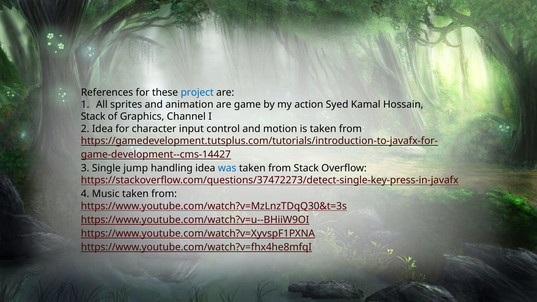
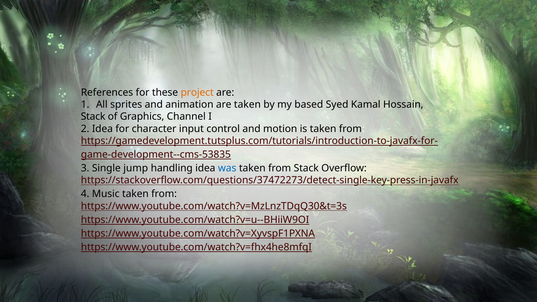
project colour: blue -> orange
are game: game -> taken
action: action -> based
game-development--cms-14427: game-development--cms-14427 -> game-development--cms-53835
